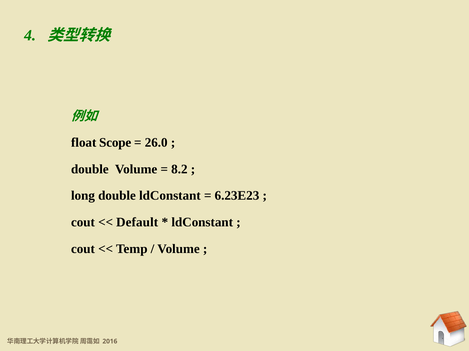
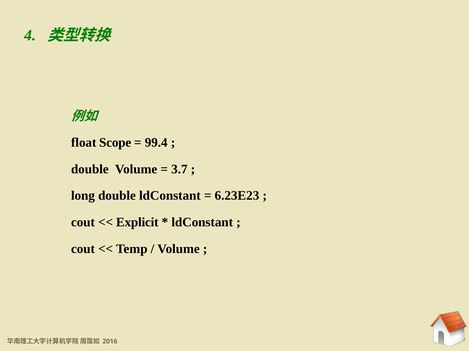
26.0: 26.0 -> 99.4
8.2: 8.2 -> 3.7
Default: Default -> Explicit
